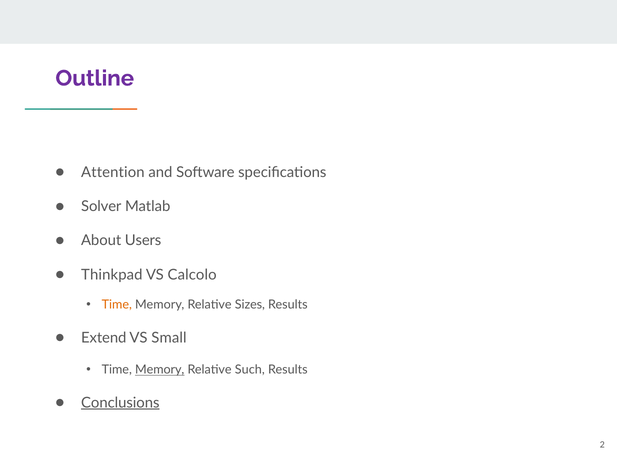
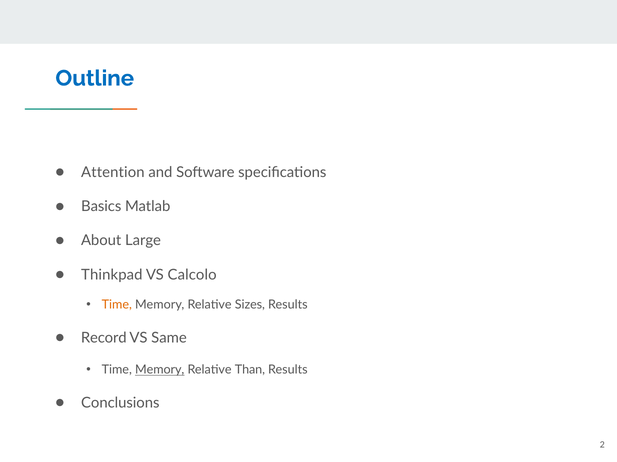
Outline colour: purple -> blue
Solver: Solver -> Basics
Users: Users -> Large
Extend: Extend -> Record
Small: Small -> Same
Such: Such -> Than
Conclusions underline: present -> none
